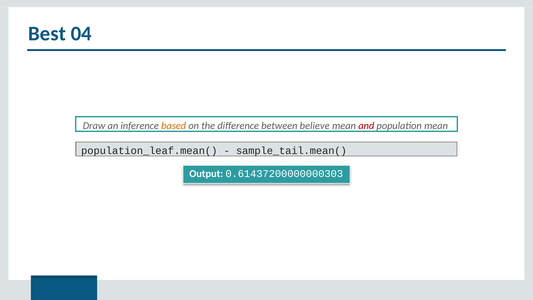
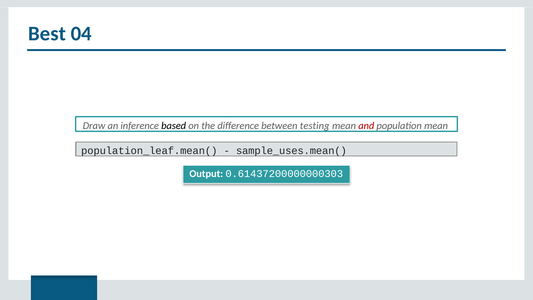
based colour: orange -> black
believe: believe -> testing
sample_tail.mean(: sample_tail.mean( -> sample_uses.mean(
